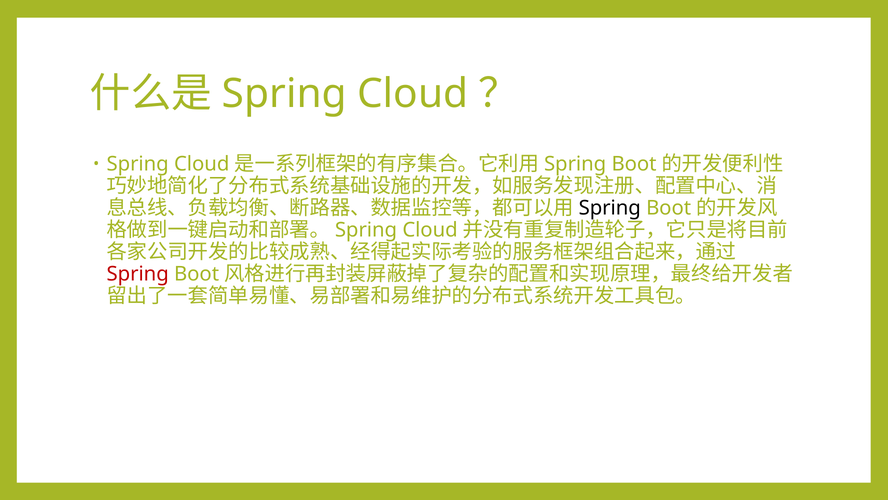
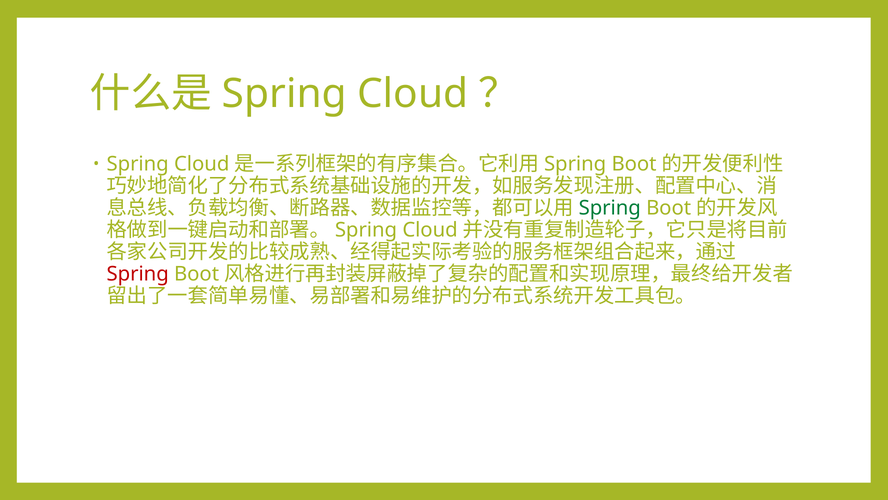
Spring at (610, 208) colour: black -> green
